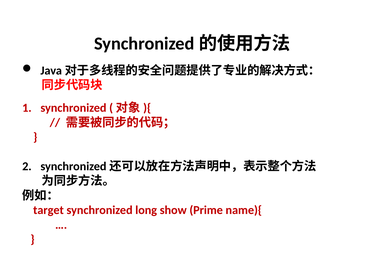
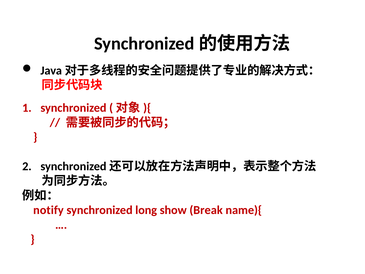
target: target -> notify
Prime: Prime -> Break
